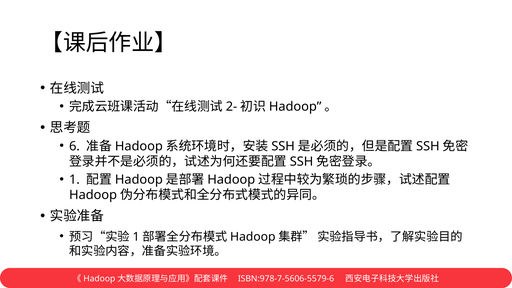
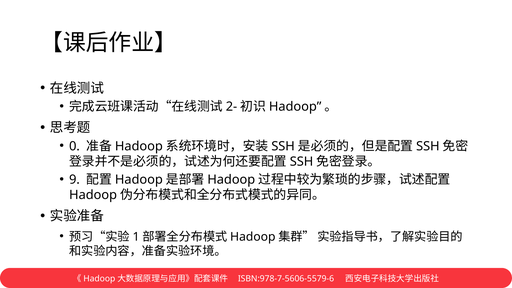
6: 6 -> 0
1: 1 -> 9
